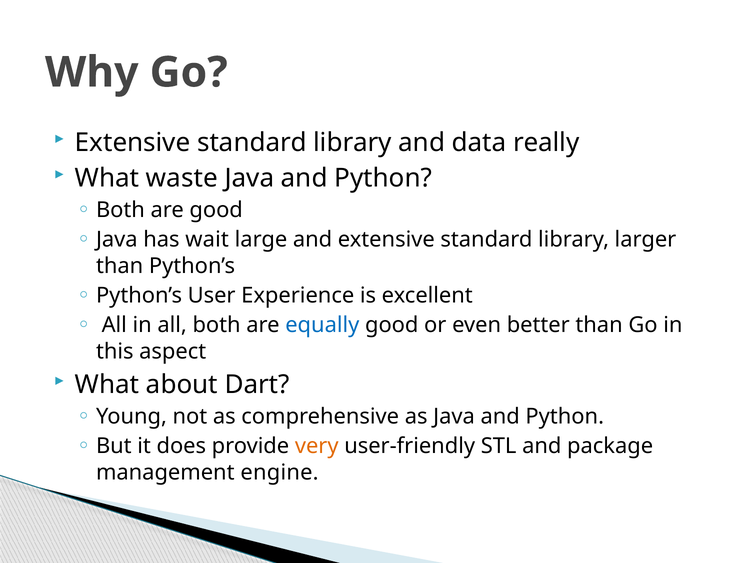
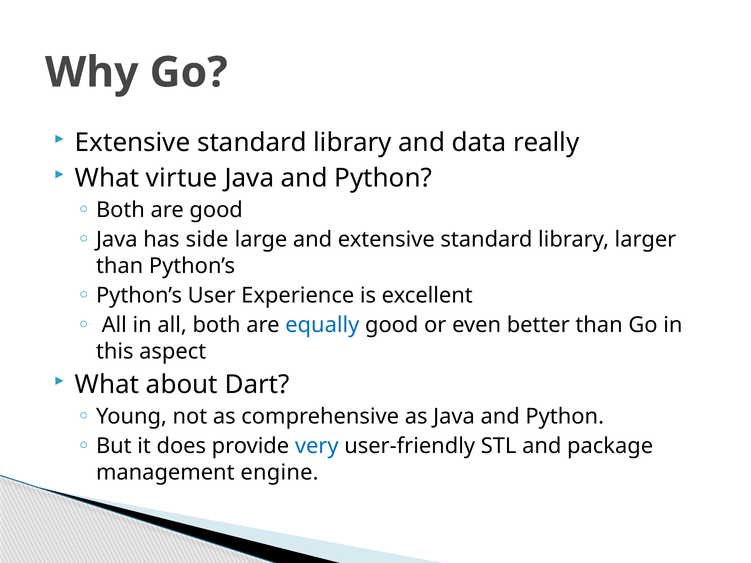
waste: waste -> virtue
wait: wait -> side
very colour: orange -> blue
